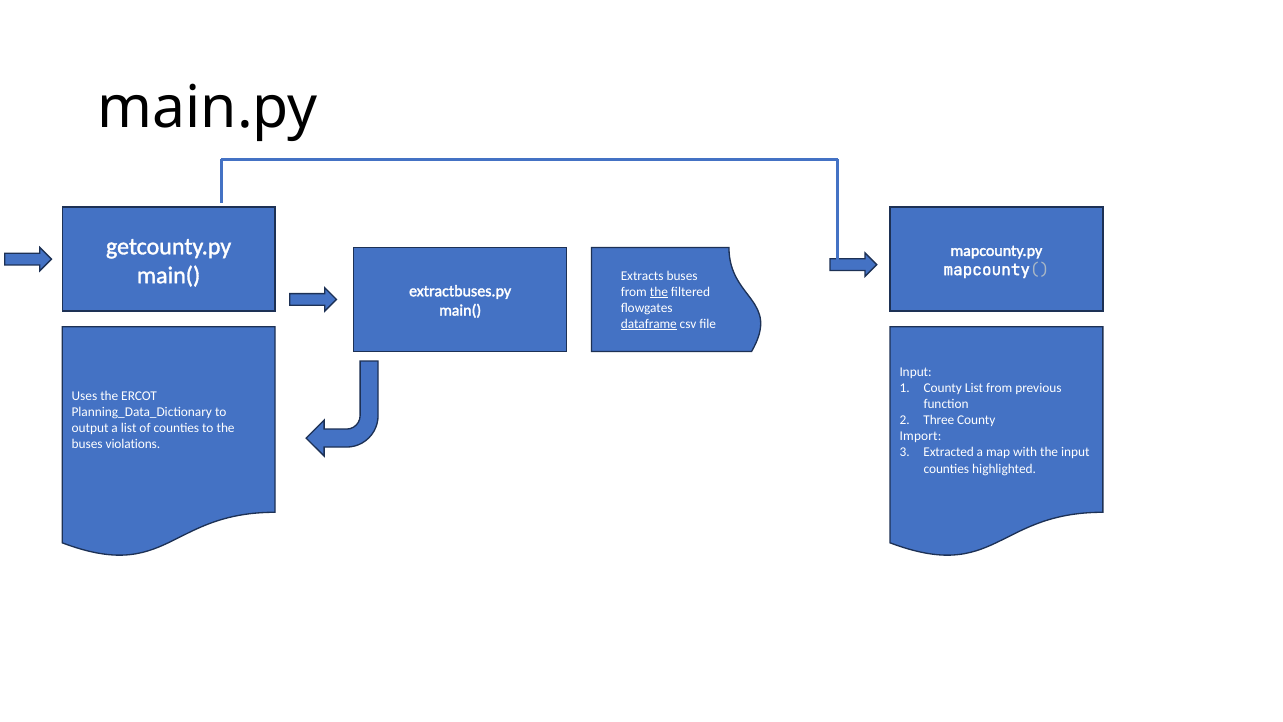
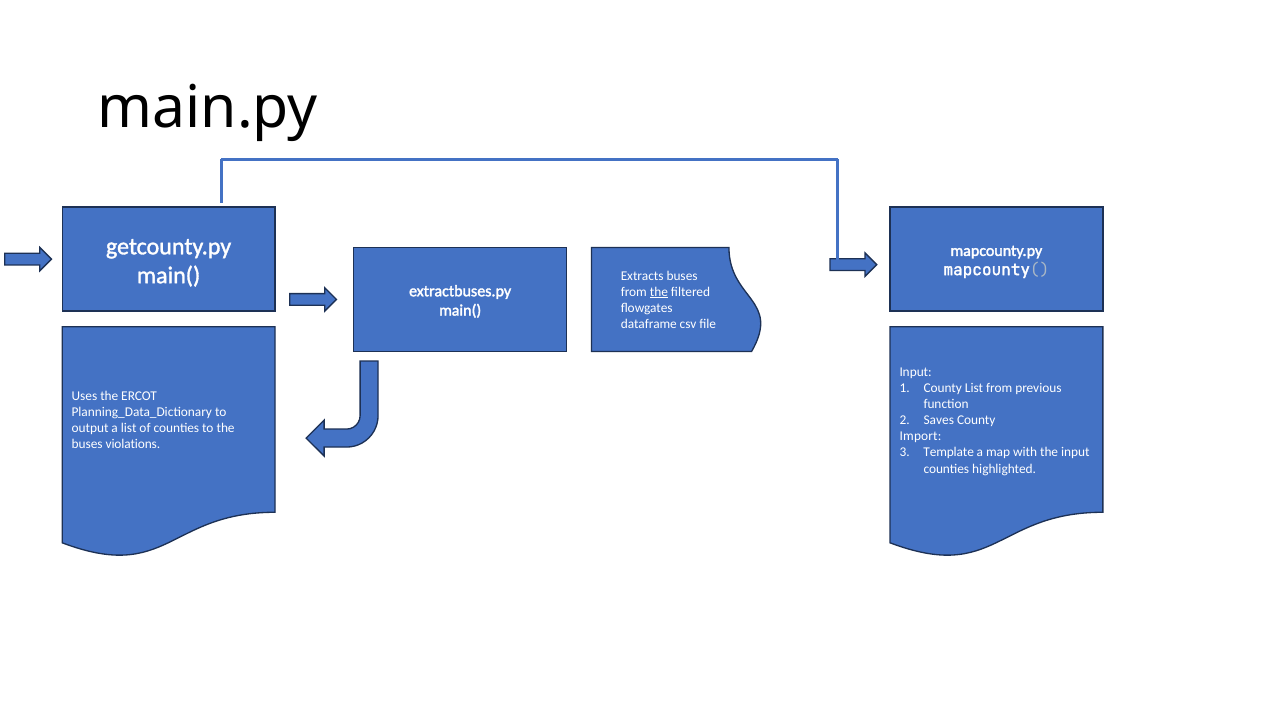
dataframe underline: present -> none
Three: Three -> Saves
Extracted: Extracted -> Template
